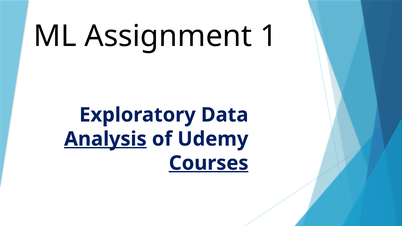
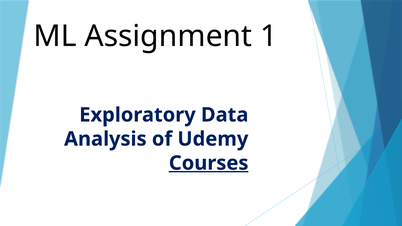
Analysis underline: present -> none
